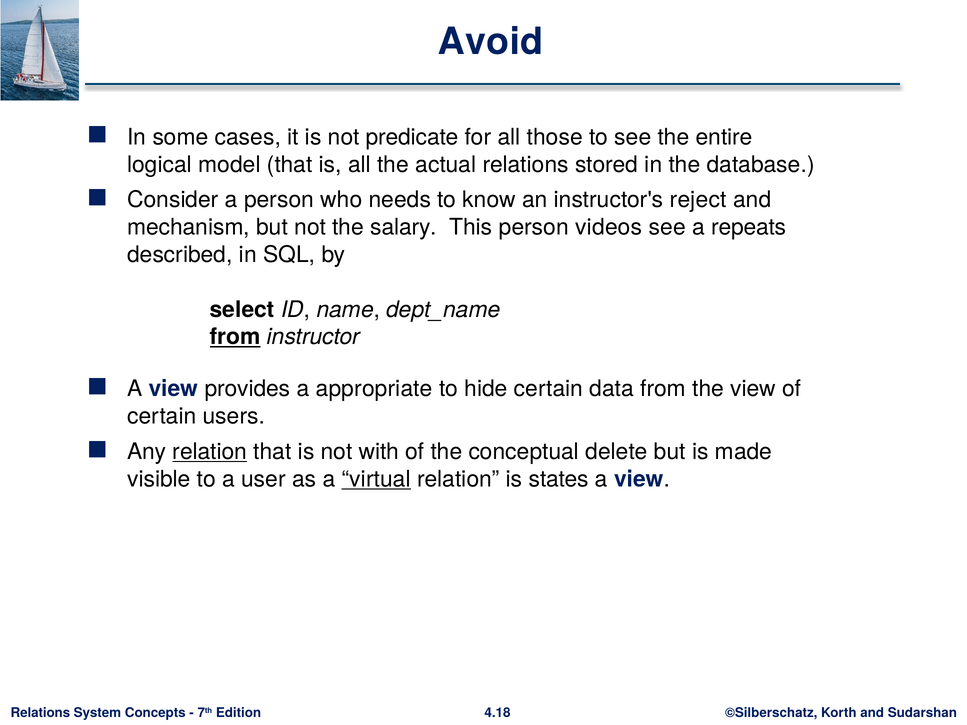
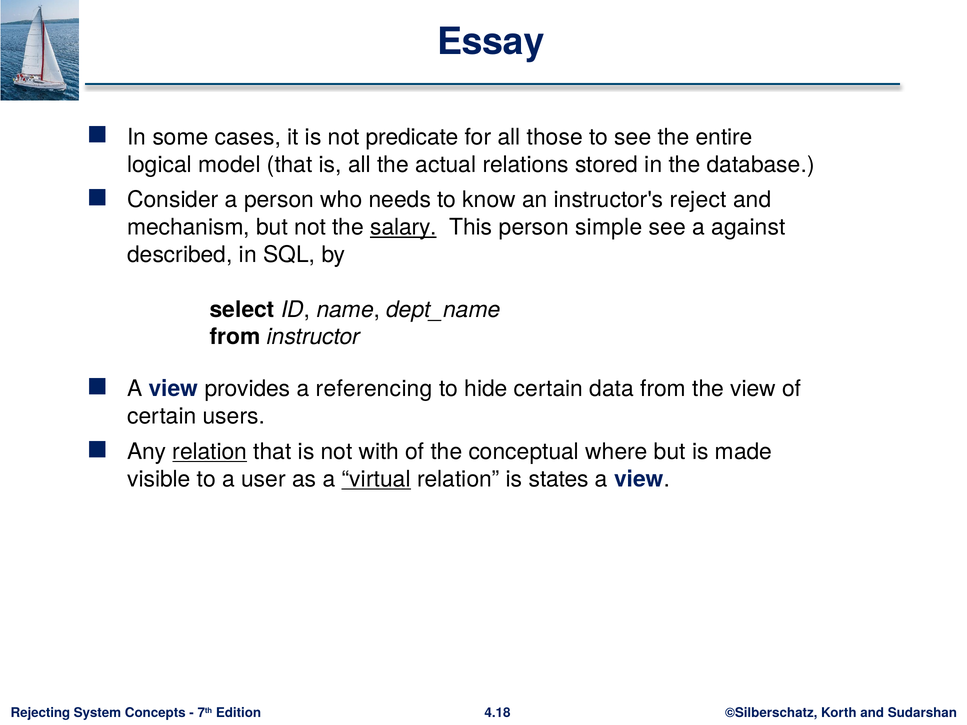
Avoid: Avoid -> Essay
salary underline: none -> present
videos: videos -> simple
repeats: repeats -> against
from at (235, 337) underline: present -> none
appropriate: appropriate -> referencing
delete: delete -> where
Relations at (40, 713): Relations -> Rejecting
